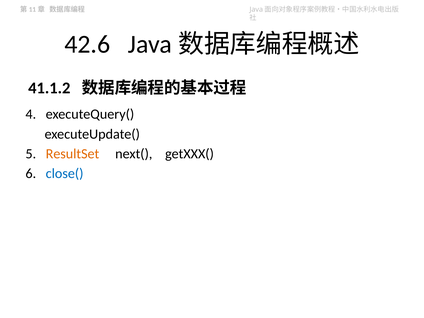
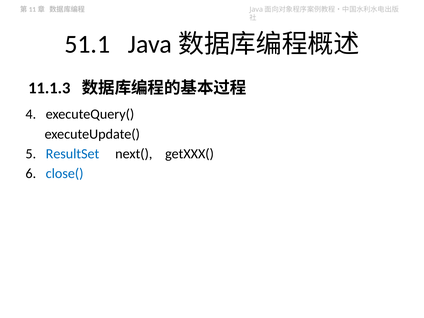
42.6: 42.6 -> 51.1
41.1.2: 41.1.2 -> 11.1.3
ResultSet colour: orange -> blue
